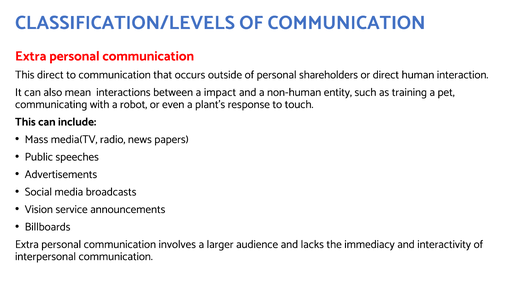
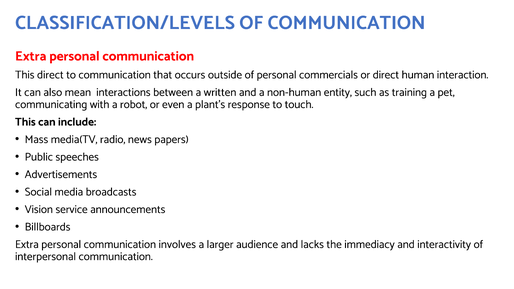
shareholders: shareholders -> commercials
impact: impact -> written
